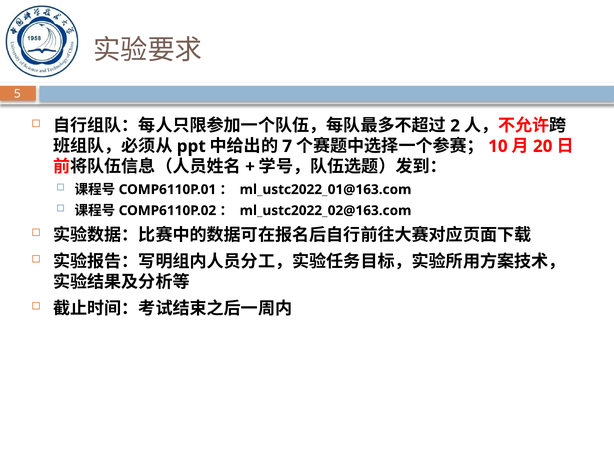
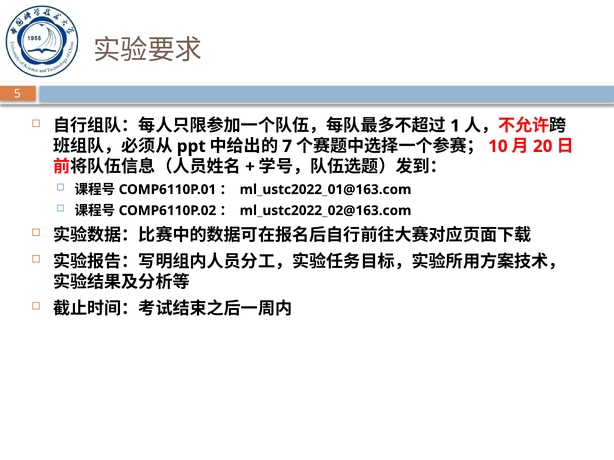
2: 2 -> 1
